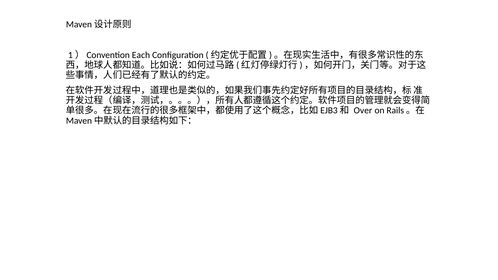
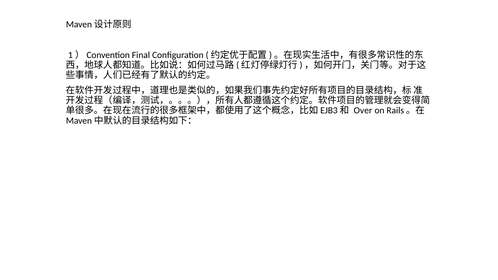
Each: Each -> Final
